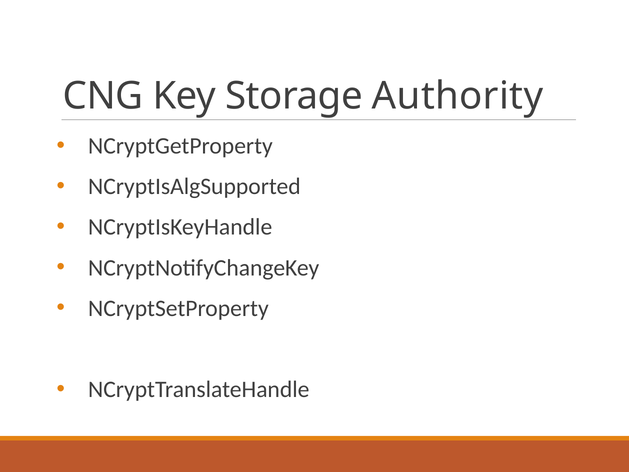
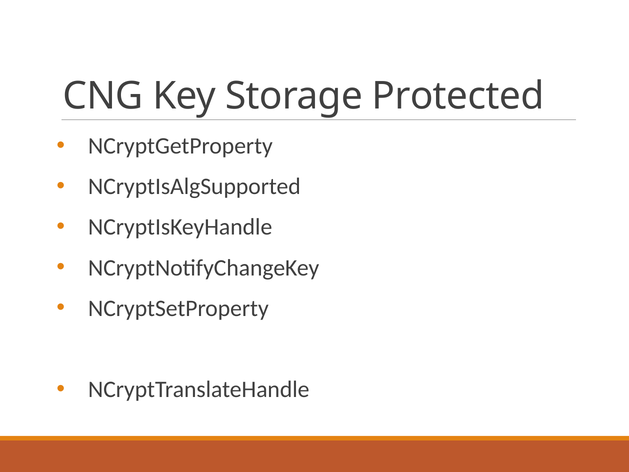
Authority: Authority -> Protected
